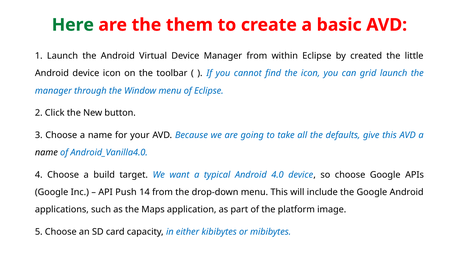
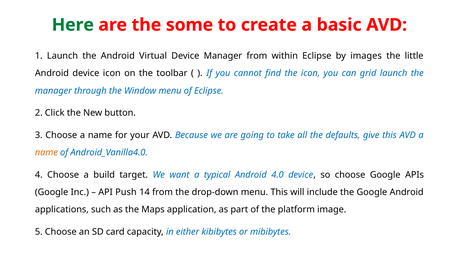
them: them -> some
created: created -> images
name at (46, 153) colour: black -> orange
